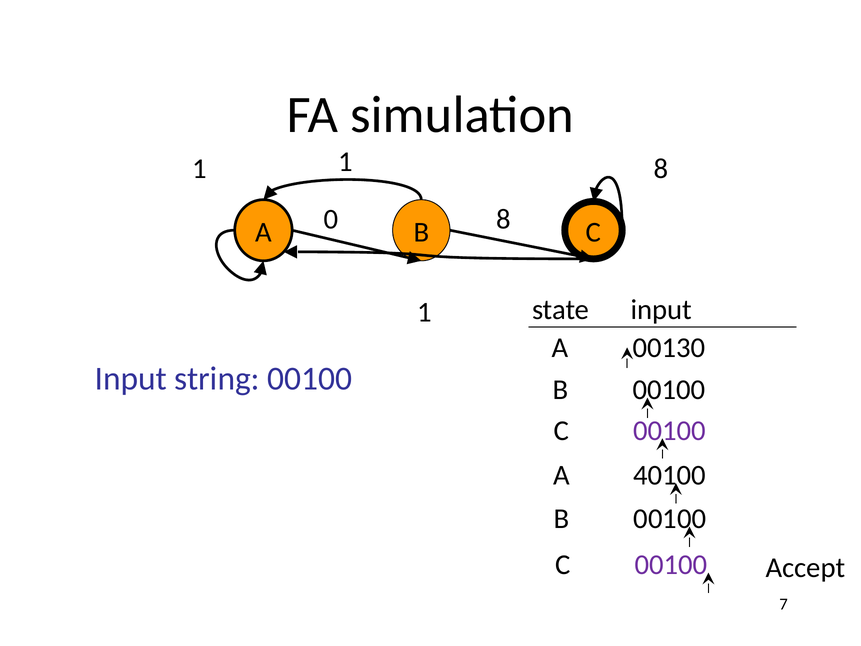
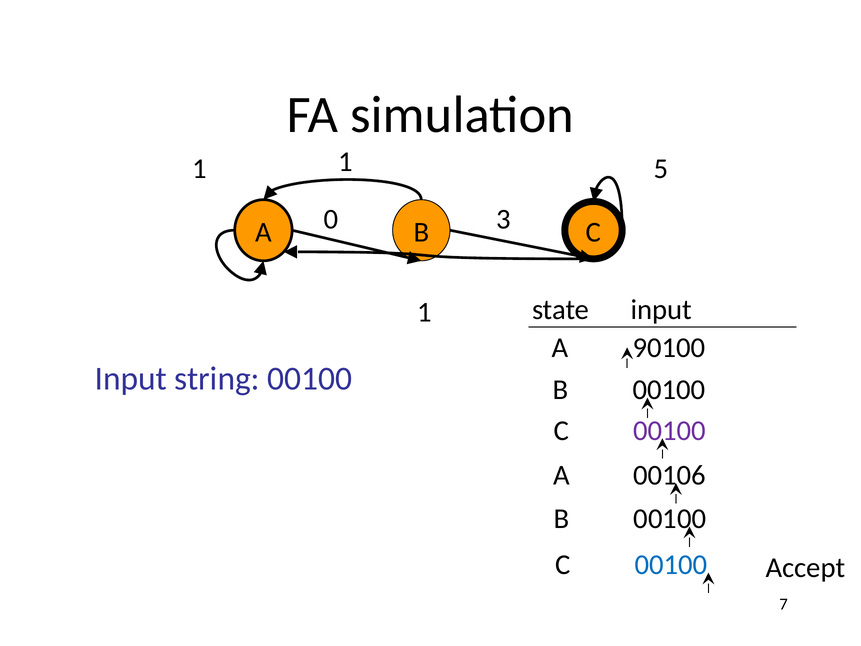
1 8: 8 -> 5
0 8: 8 -> 3
00130: 00130 -> 90100
40100: 40100 -> 00106
00100 at (671, 565) colour: purple -> blue
